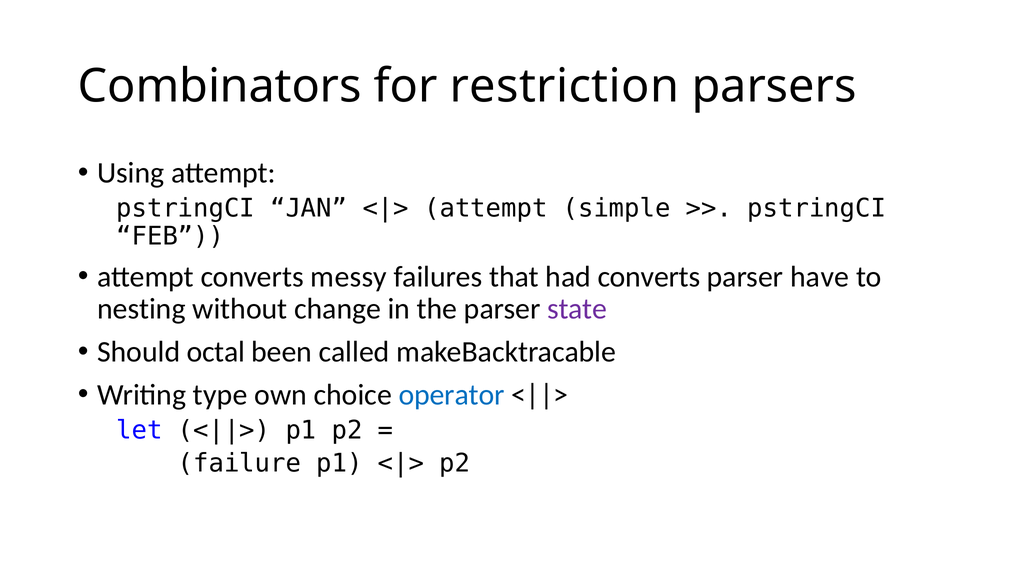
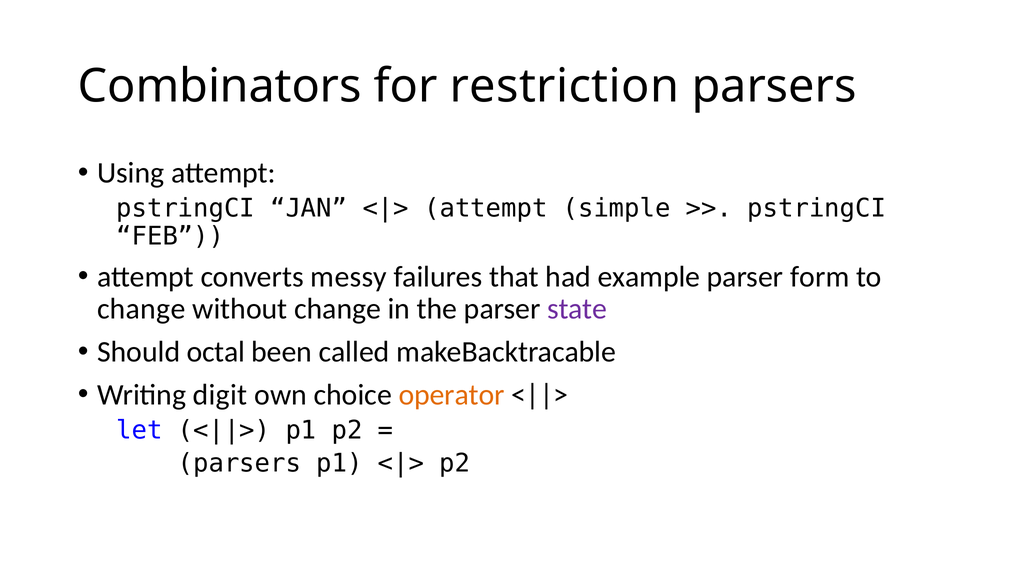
had converts: converts -> example
have: have -> form
nesting at (141, 309): nesting -> change
type: type -> digit
operator colour: blue -> orange
failure at (239, 463): failure -> parsers
